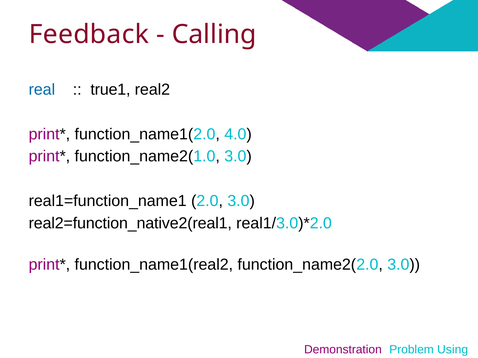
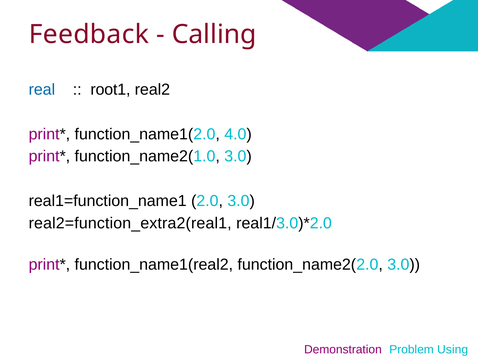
true1: true1 -> root1
real2=function_native2(real1: real2=function_native2(real1 -> real2=function_extra2(real1
